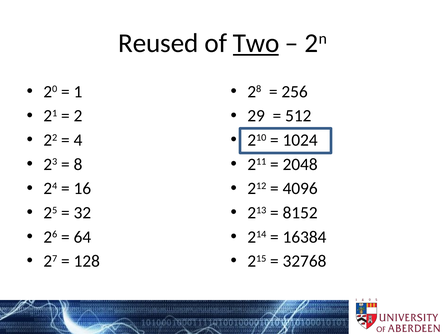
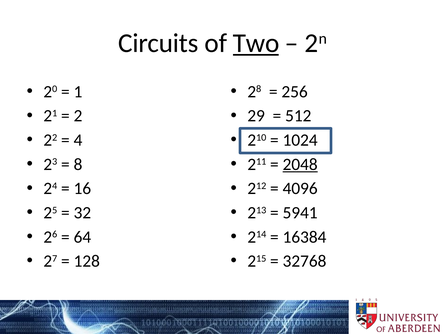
Reused: Reused -> Circuits
2048 underline: none -> present
8152: 8152 -> 5941
